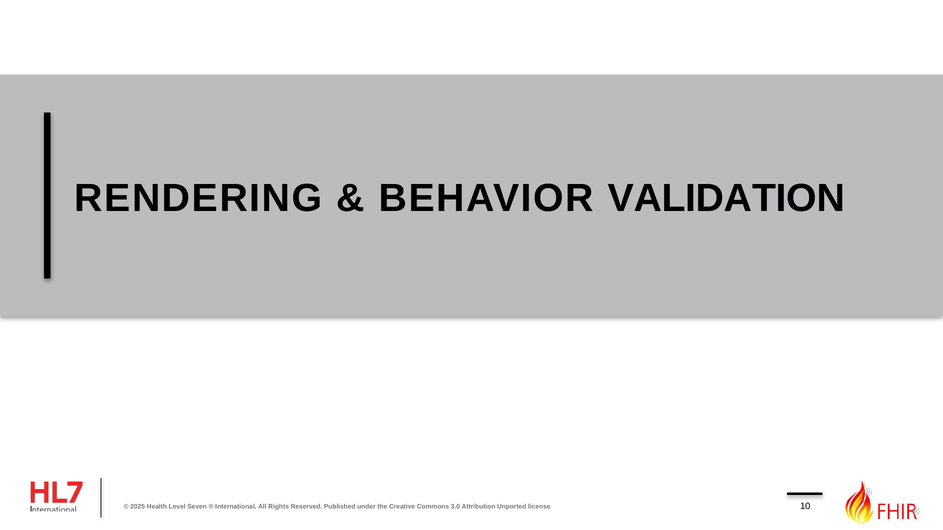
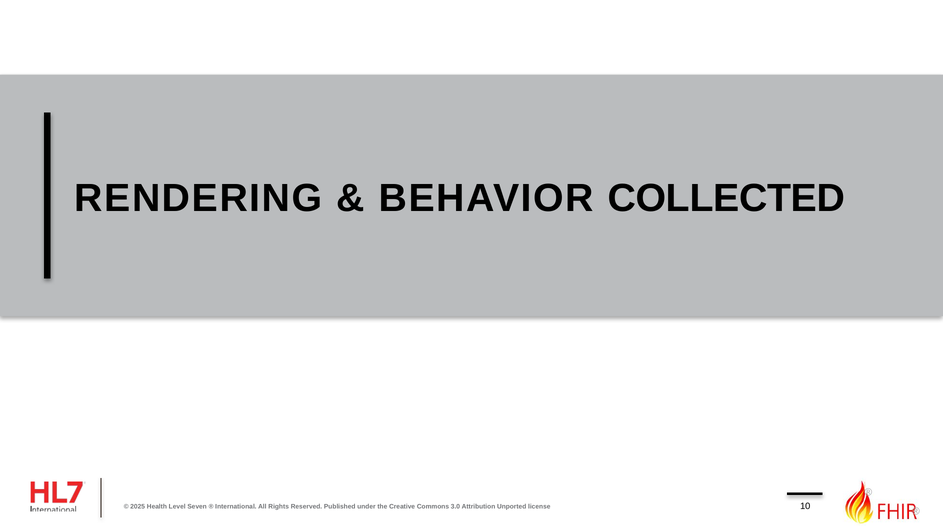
VALIDATION: VALIDATION -> COLLECTED
